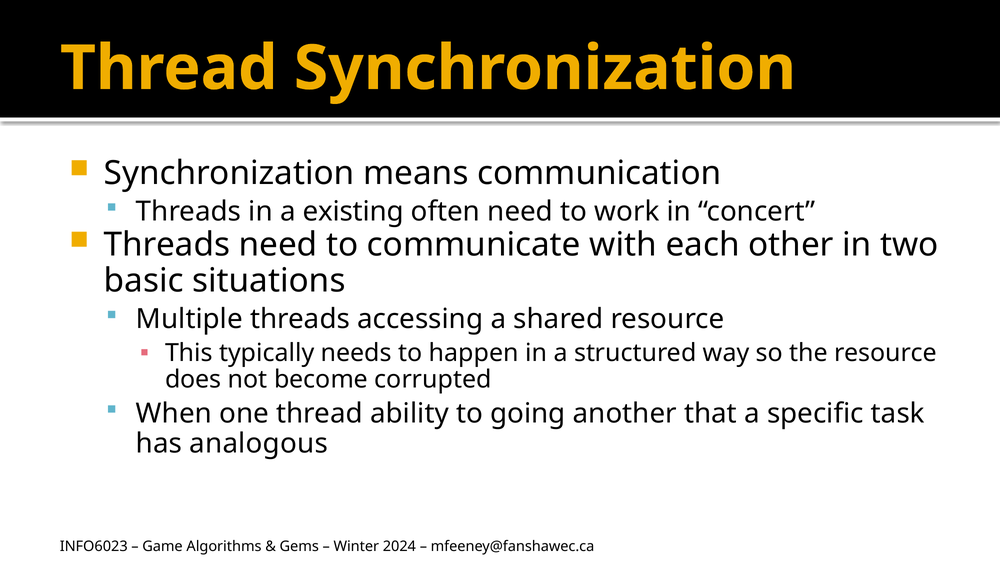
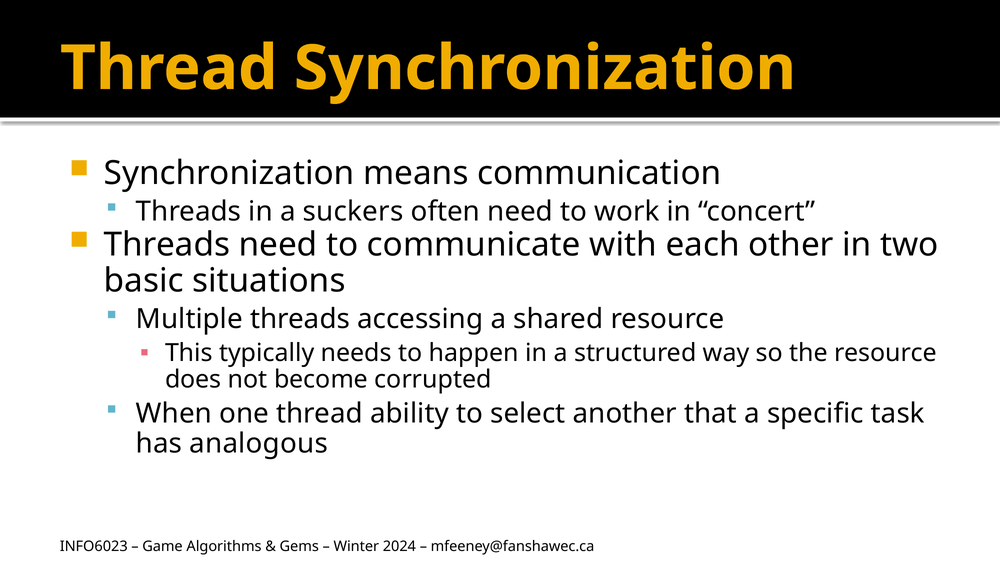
existing: existing -> suckers
going: going -> select
